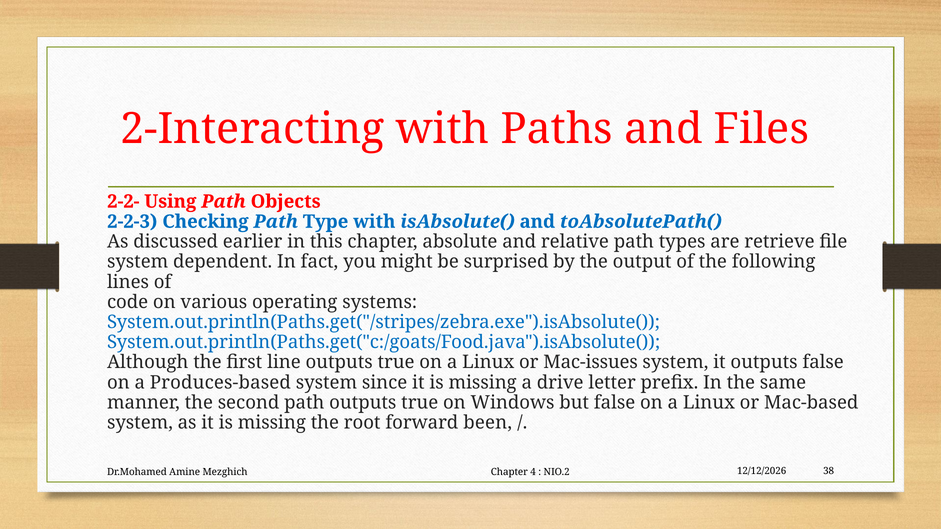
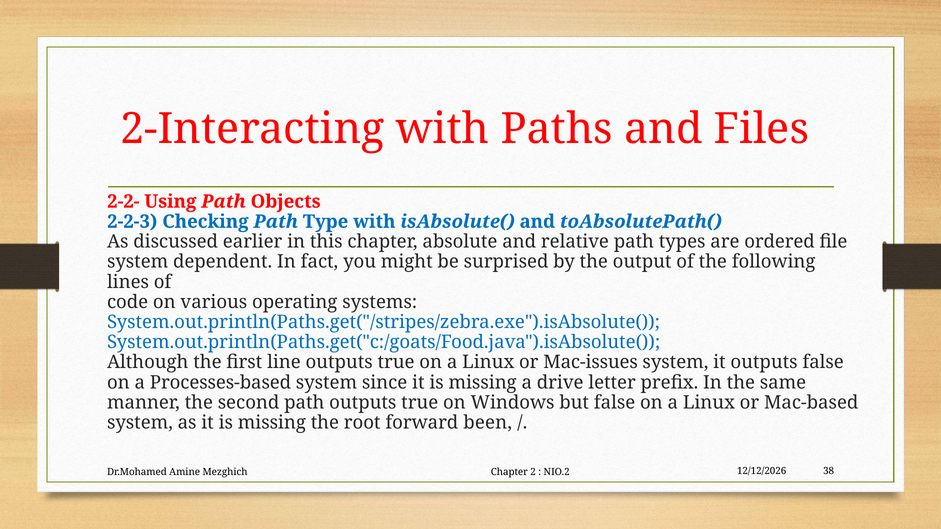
retrieve: retrieve -> ordered
Produces-based: Produces-based -> Processes-based
4: 4 -> 2
